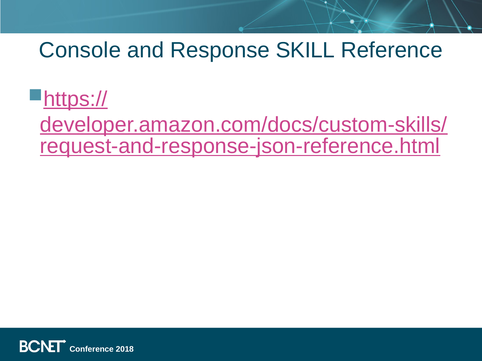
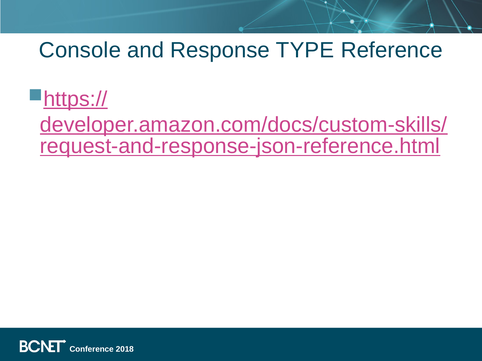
SKILL: SKILL -> TYPE
